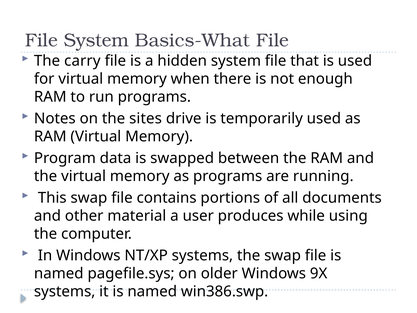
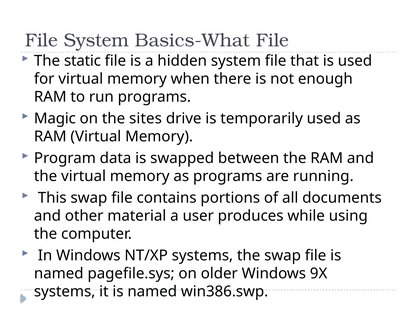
carry: carry -> static
Notes: Notes -> Magic
